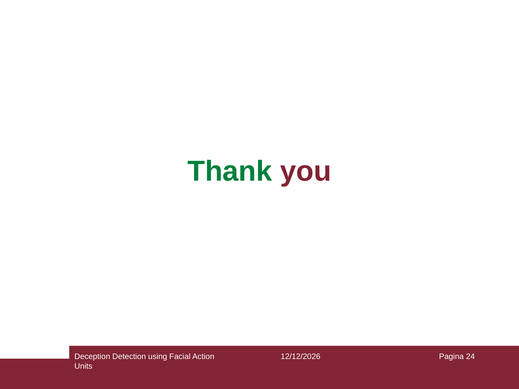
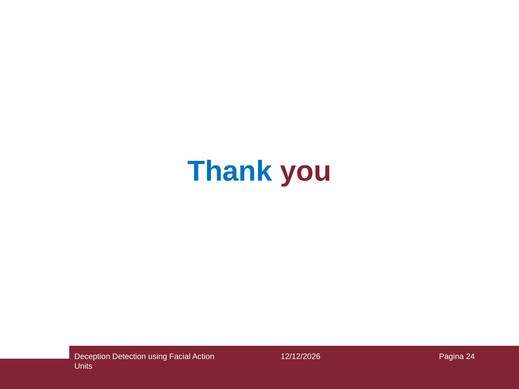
Thank colour: green -> blue
